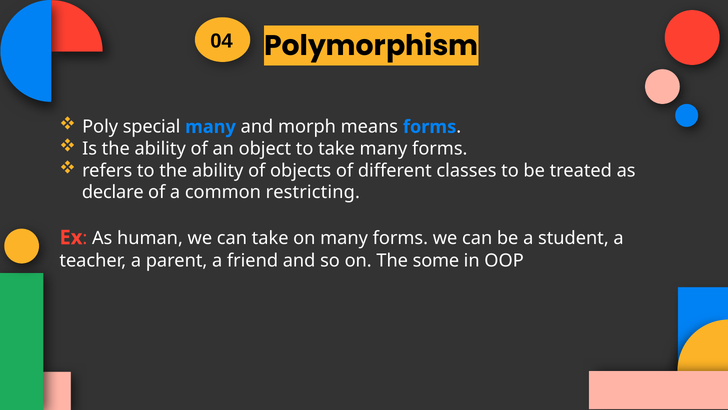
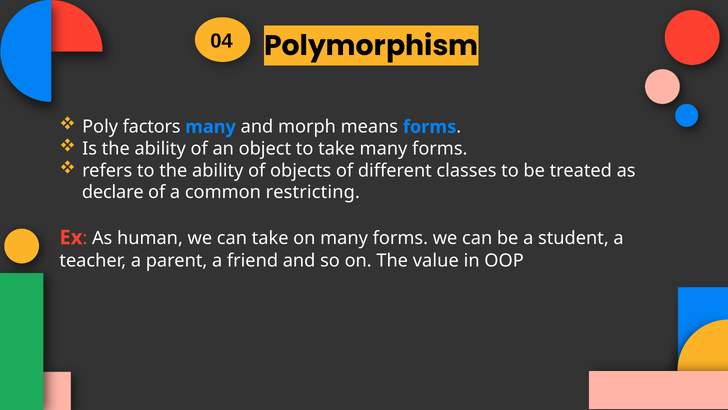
special: special -> factors
some: some -> value
